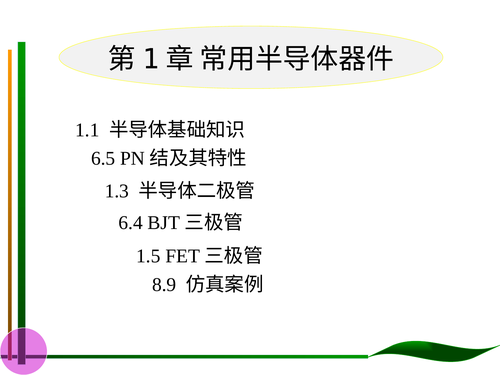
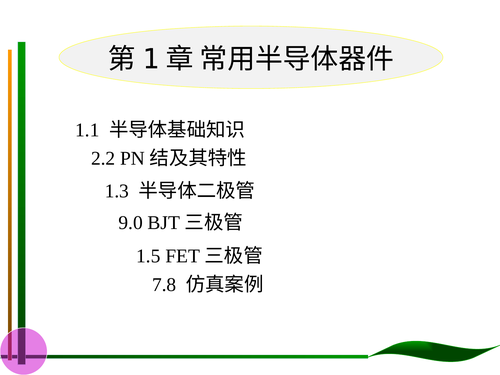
6.5: 6.5 -> 2.2
6.4: 6.4 -> 9.0
8.9: 8.9 -> 7.8
